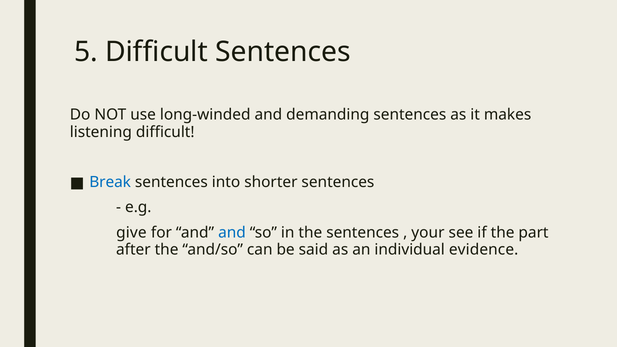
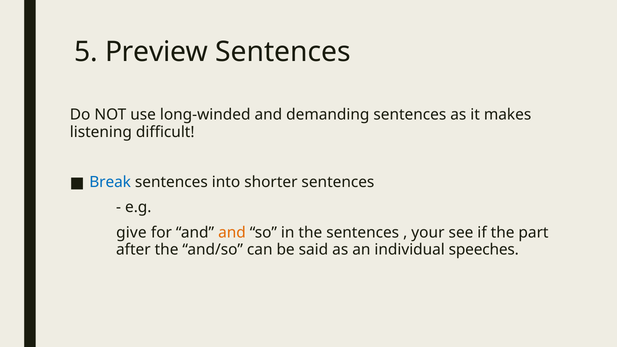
5 Difficult: Difficult -> Preview
and at (232, 233) colour: blue -> orange
evidence: evidence -> speeches
